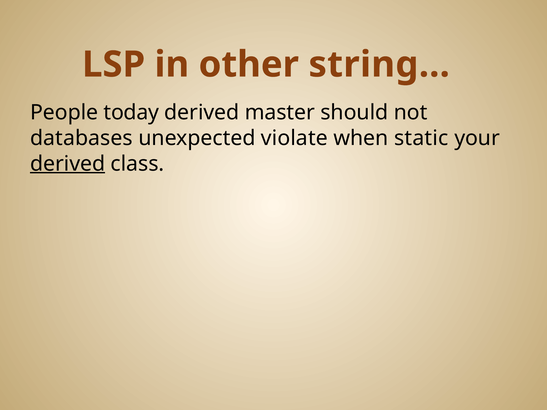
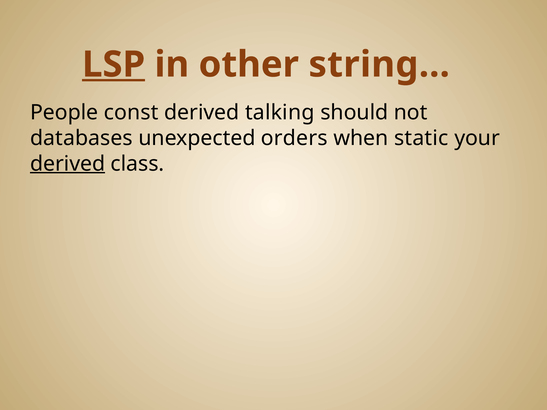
LSP underline: none -> present
today: today -> const
master: master -> talking
violate: violate -> orders
